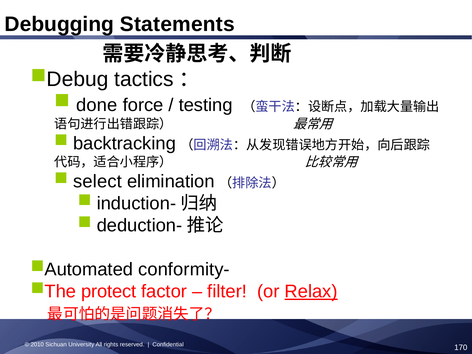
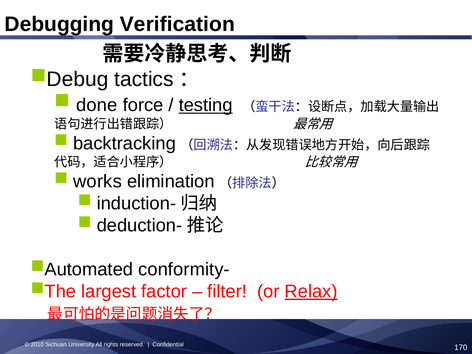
Statements: Statements -> Verification
testing underline: none -> present
select: select -> works
protect: protect -> largest
